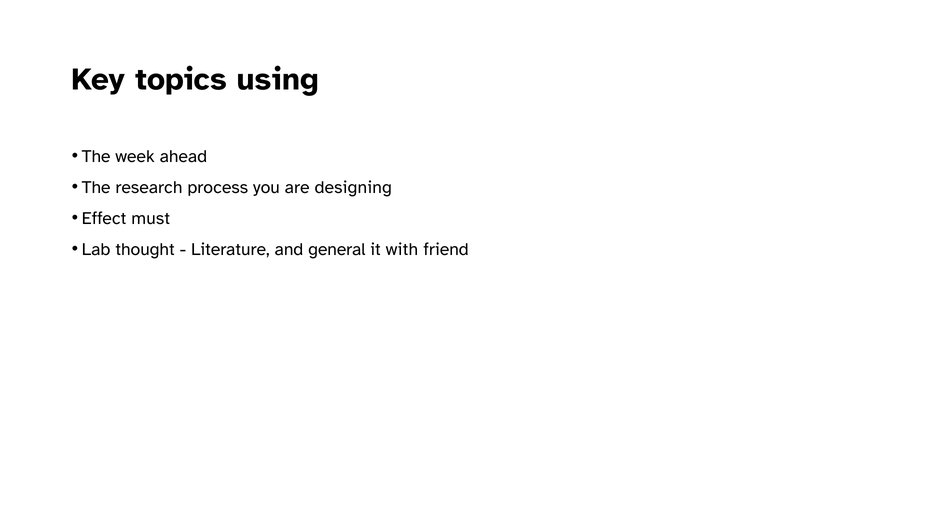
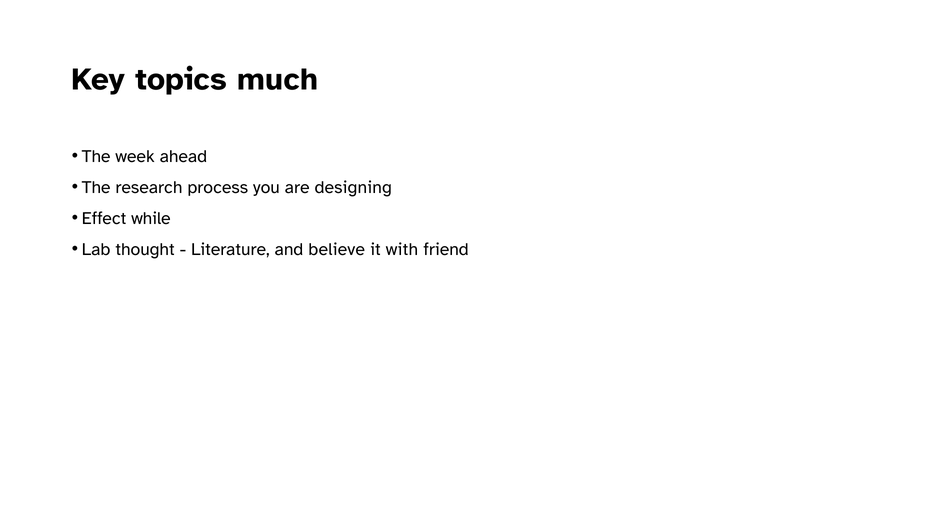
using: using -> much
must: must -> while
general: general -> believe
